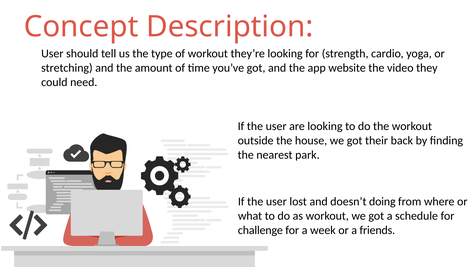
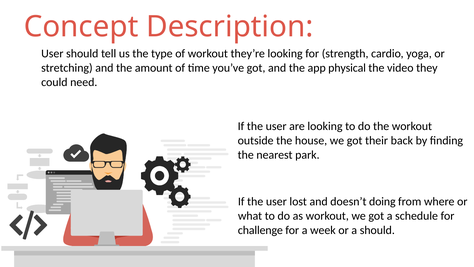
website: website -> physical
a friends: friends -> should
